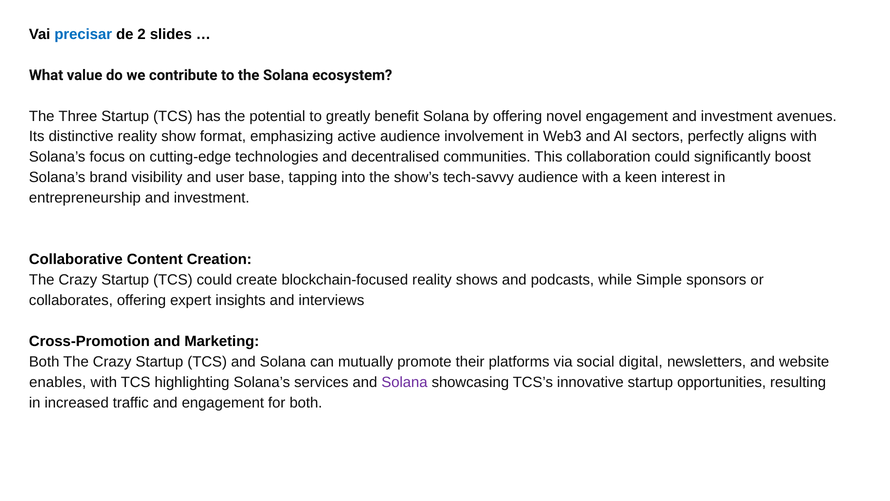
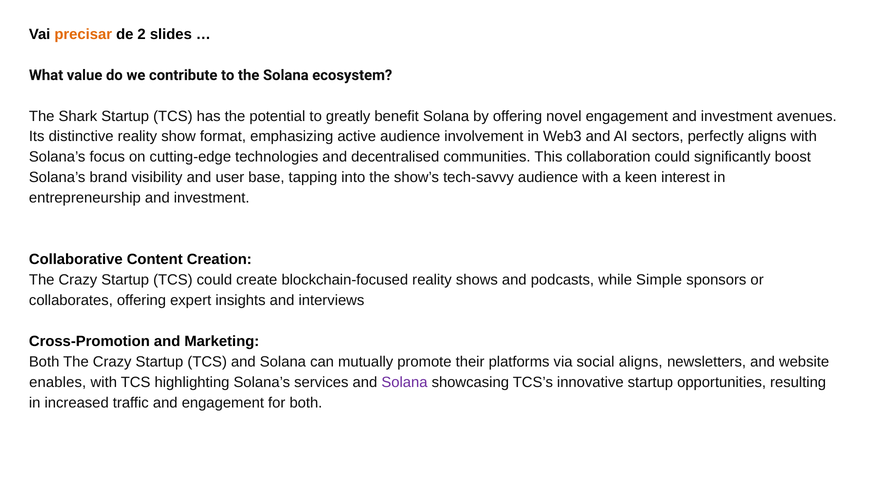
precisar colour: blue -> orange
Three: Three -> Shark
social digital: digital -> aligns
